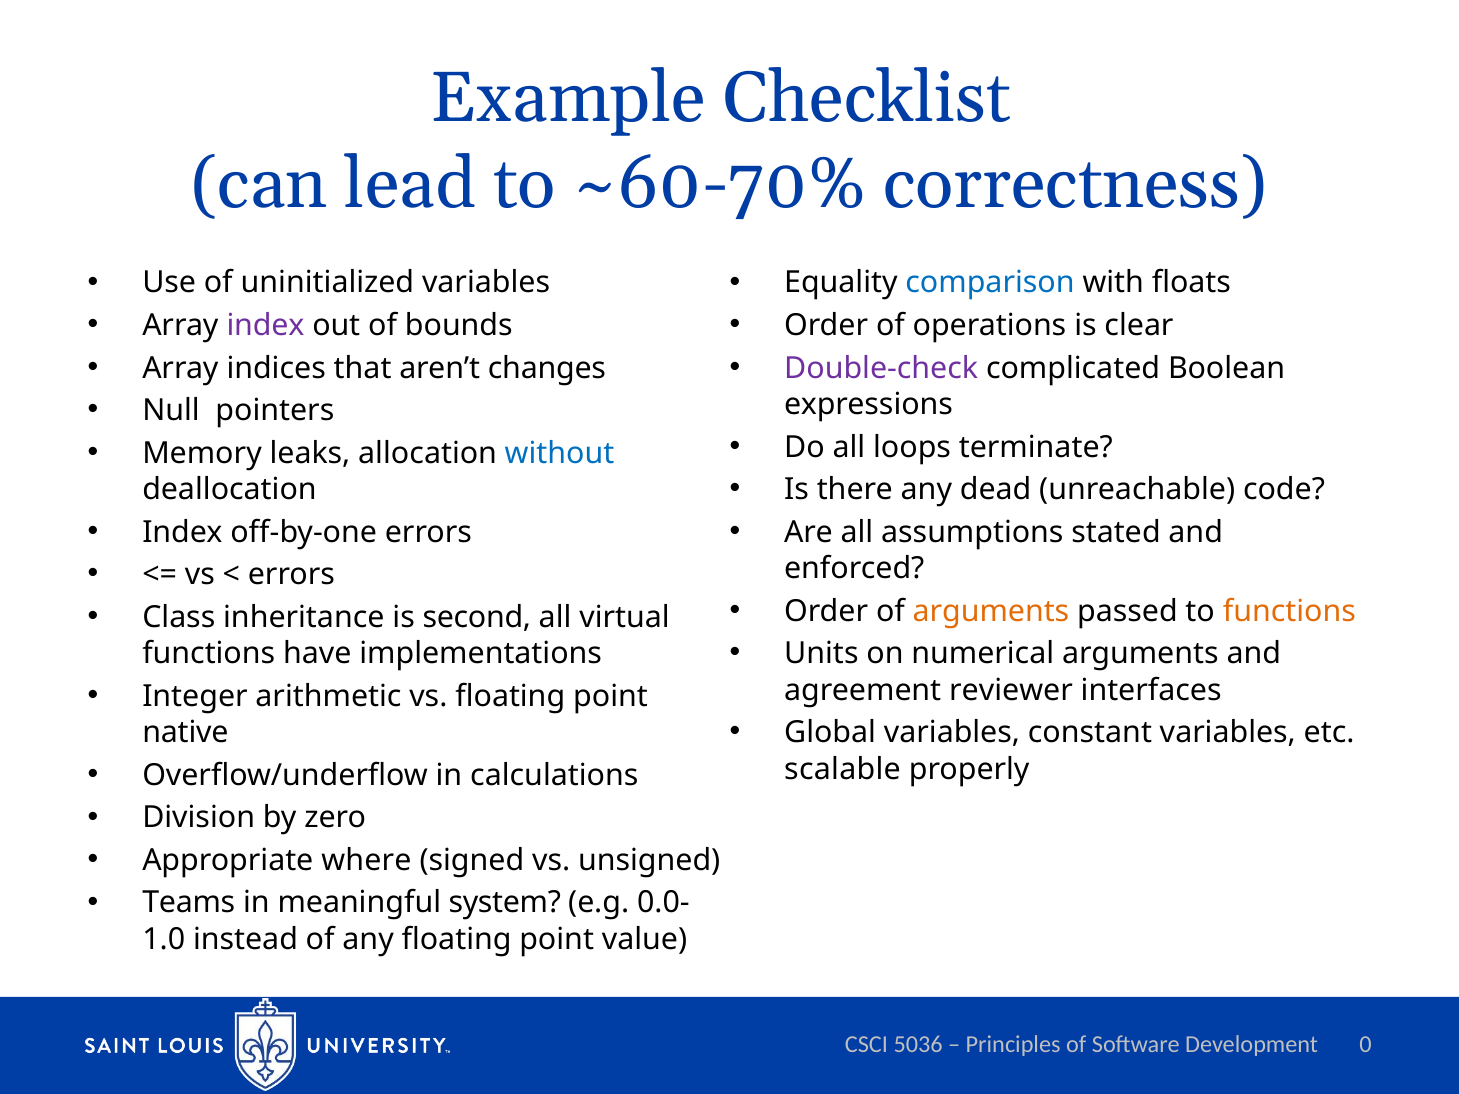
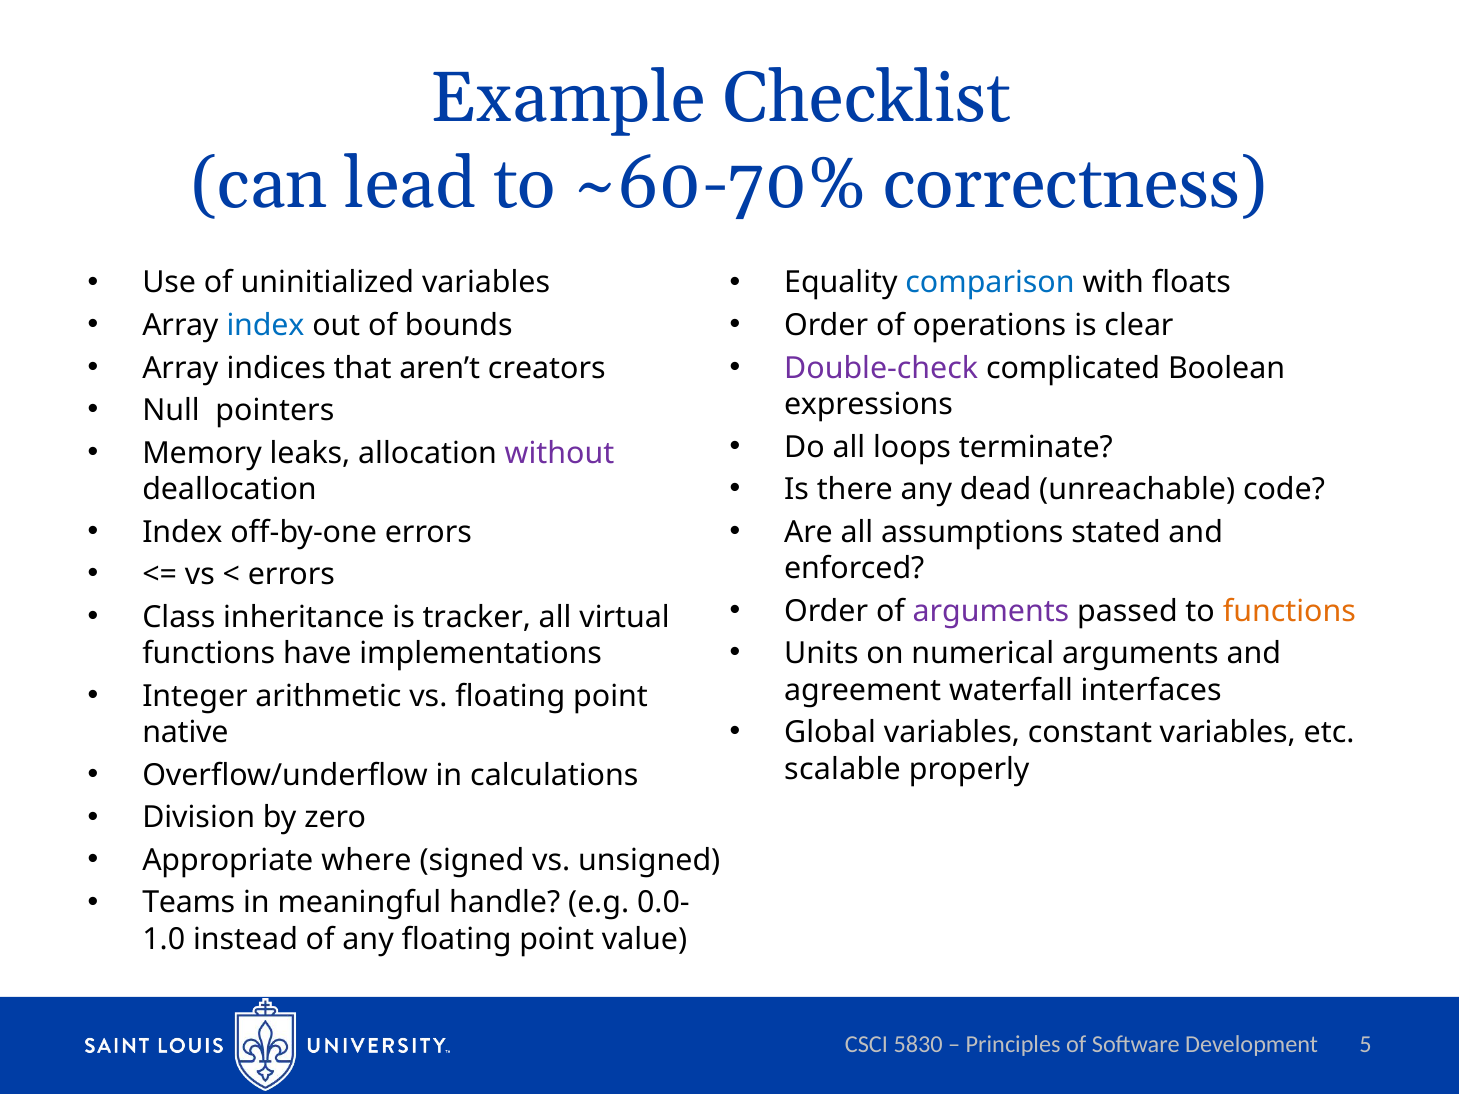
index at (265, 326) colour: purple -> blue
changes: changes -> creators
without colour: blue -> purple
arguments at (991, 611) colour: orange -> purple
second: second -> tracker
reviewer: reviewer -> waterfall
system: system -> handle
5036: 5036 -> 5830
0: 0 -> 5
